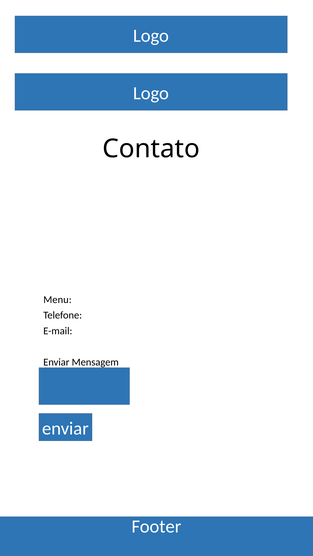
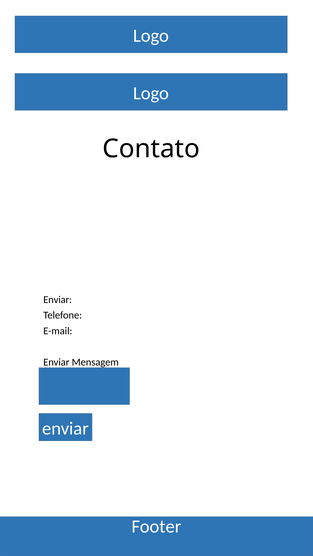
Menu at (57, 300): Menu -> Enviar
